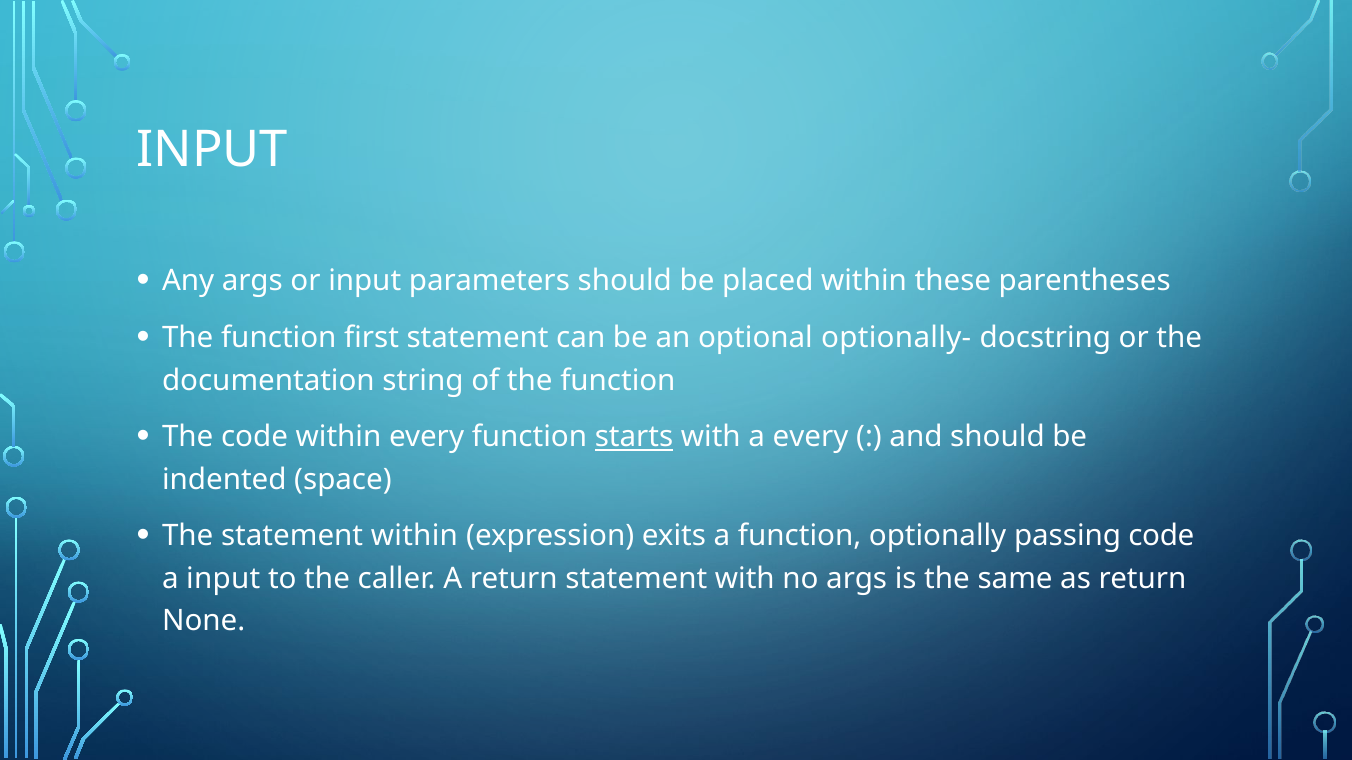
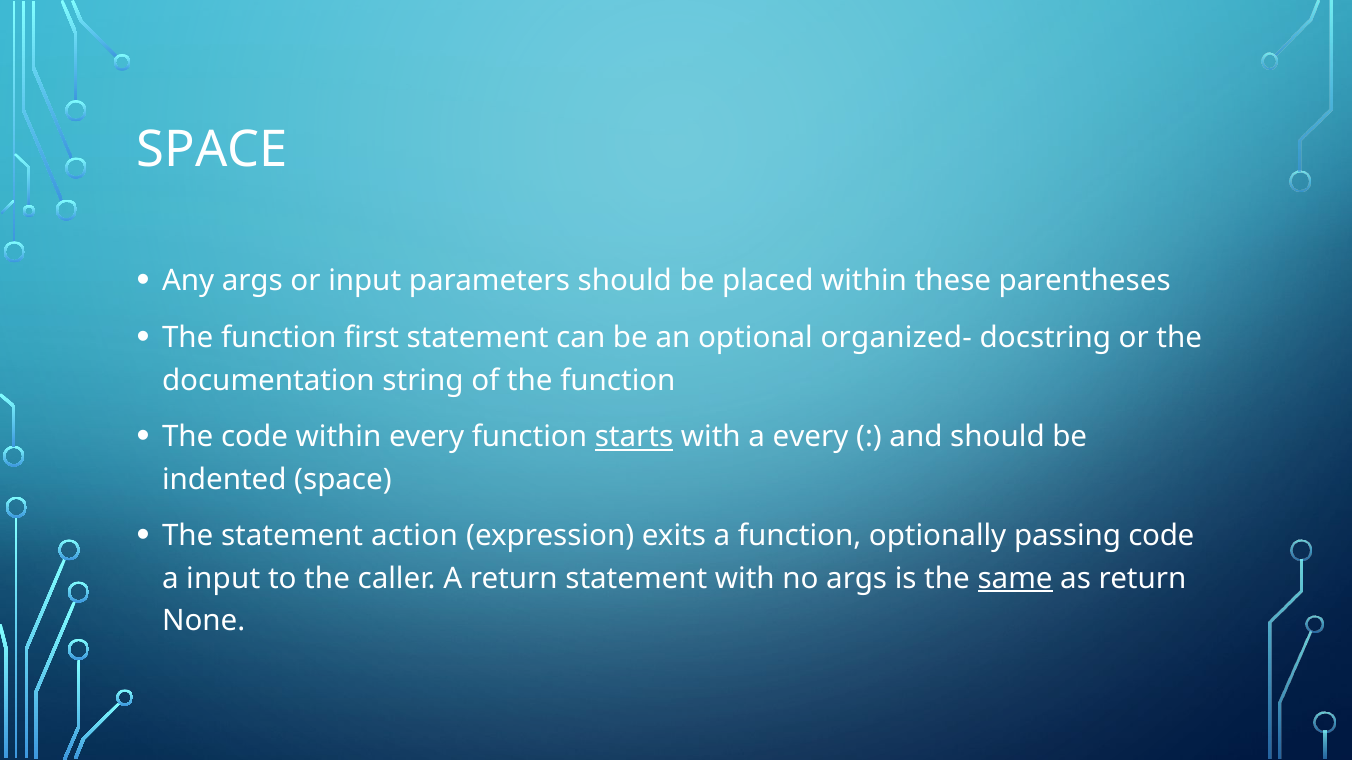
INPUT at (212, 150): INPUT -> SPACE
optionally-: optionally- -> organized-
statement within: within -> action
same underline: none -> present
